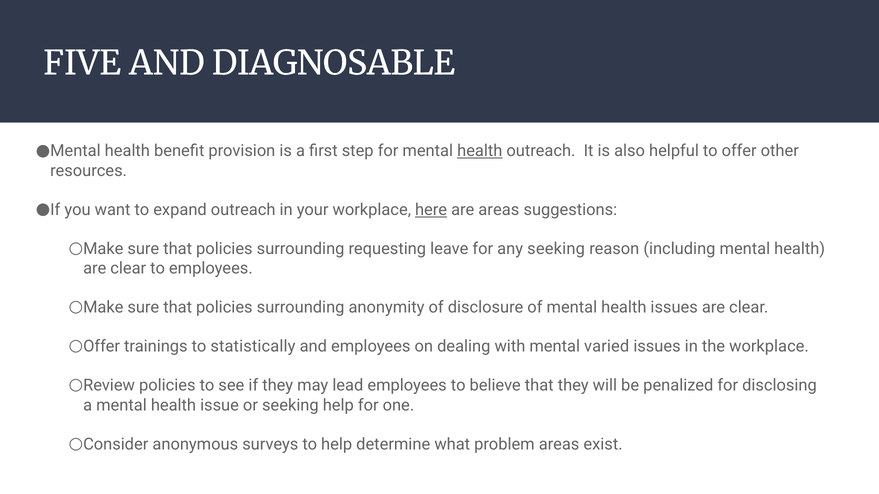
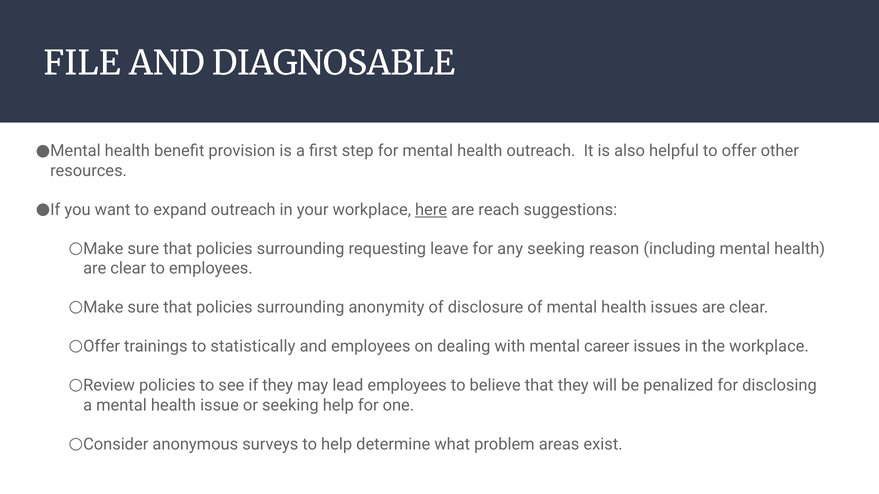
FIVE: FIVE -> FILE
health at (480, 151) underline: present -> none
are areas: areas -> reach
varied: varied -> career
